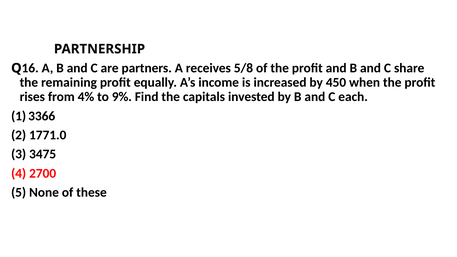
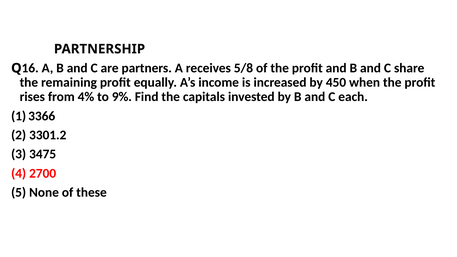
1771.0: 1771.0 -> 3301.2
